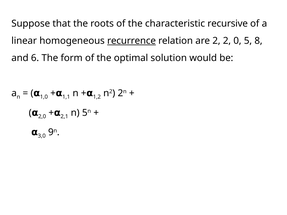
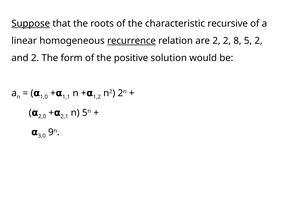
Suppose underline: none -> present
0: 0 -> 8
5 8: 8 -> 2
and 6: 6 -> 2
optimal: optimal -> positive
